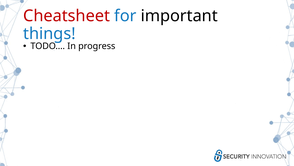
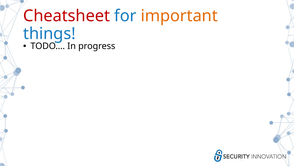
important colour: black -> orange
